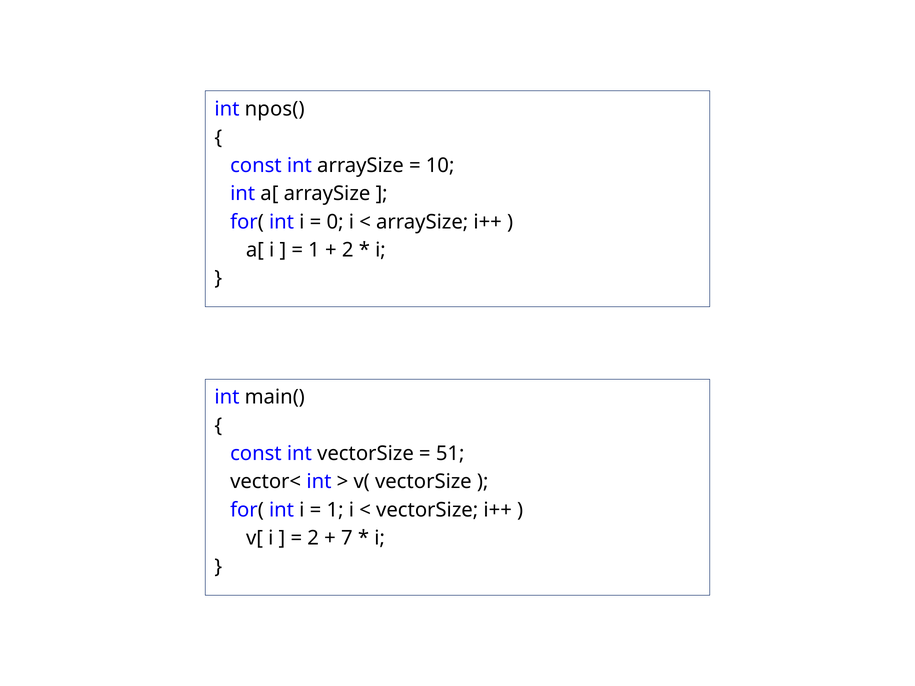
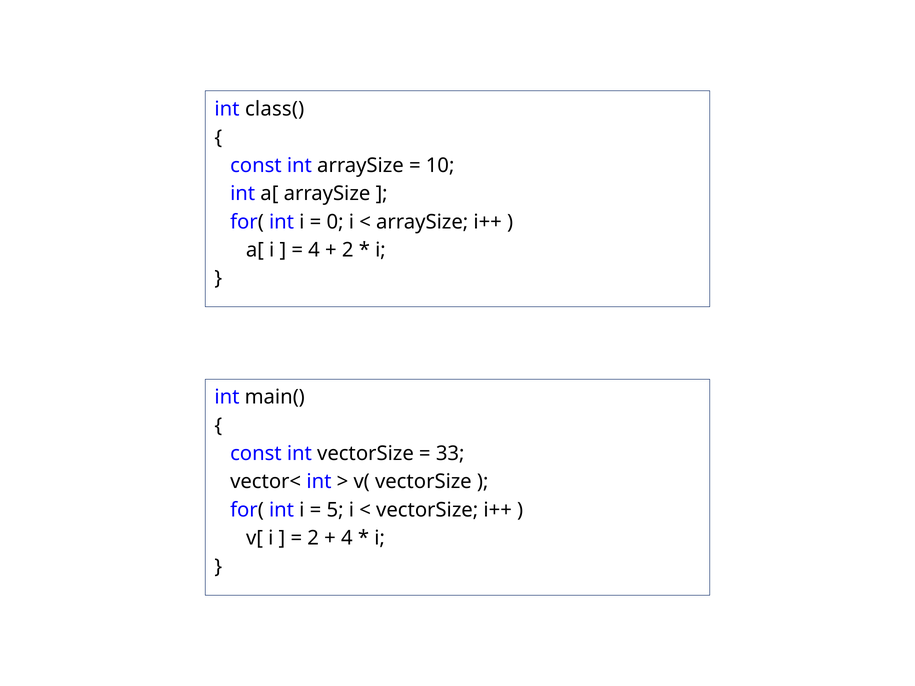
npos(: npos( -> class(
1 at (314, 250): 1 -> 4
51: 51 -> 33
1 at (335, 510): 1 -> 5
7 at (347, 538): 7 -> 4
